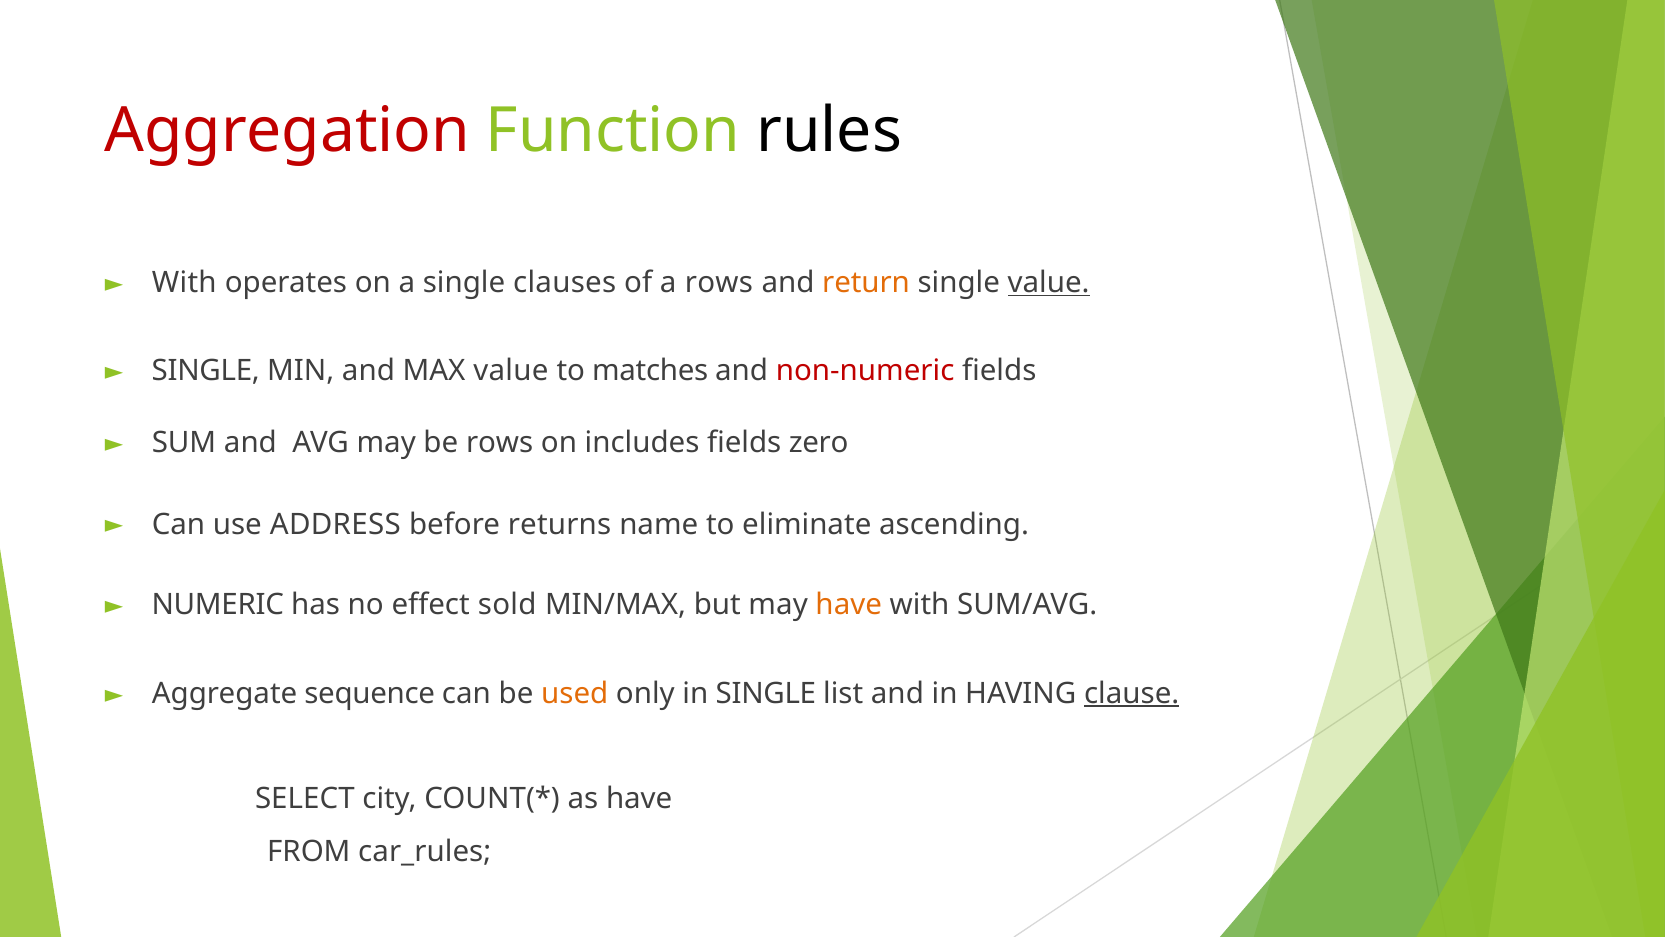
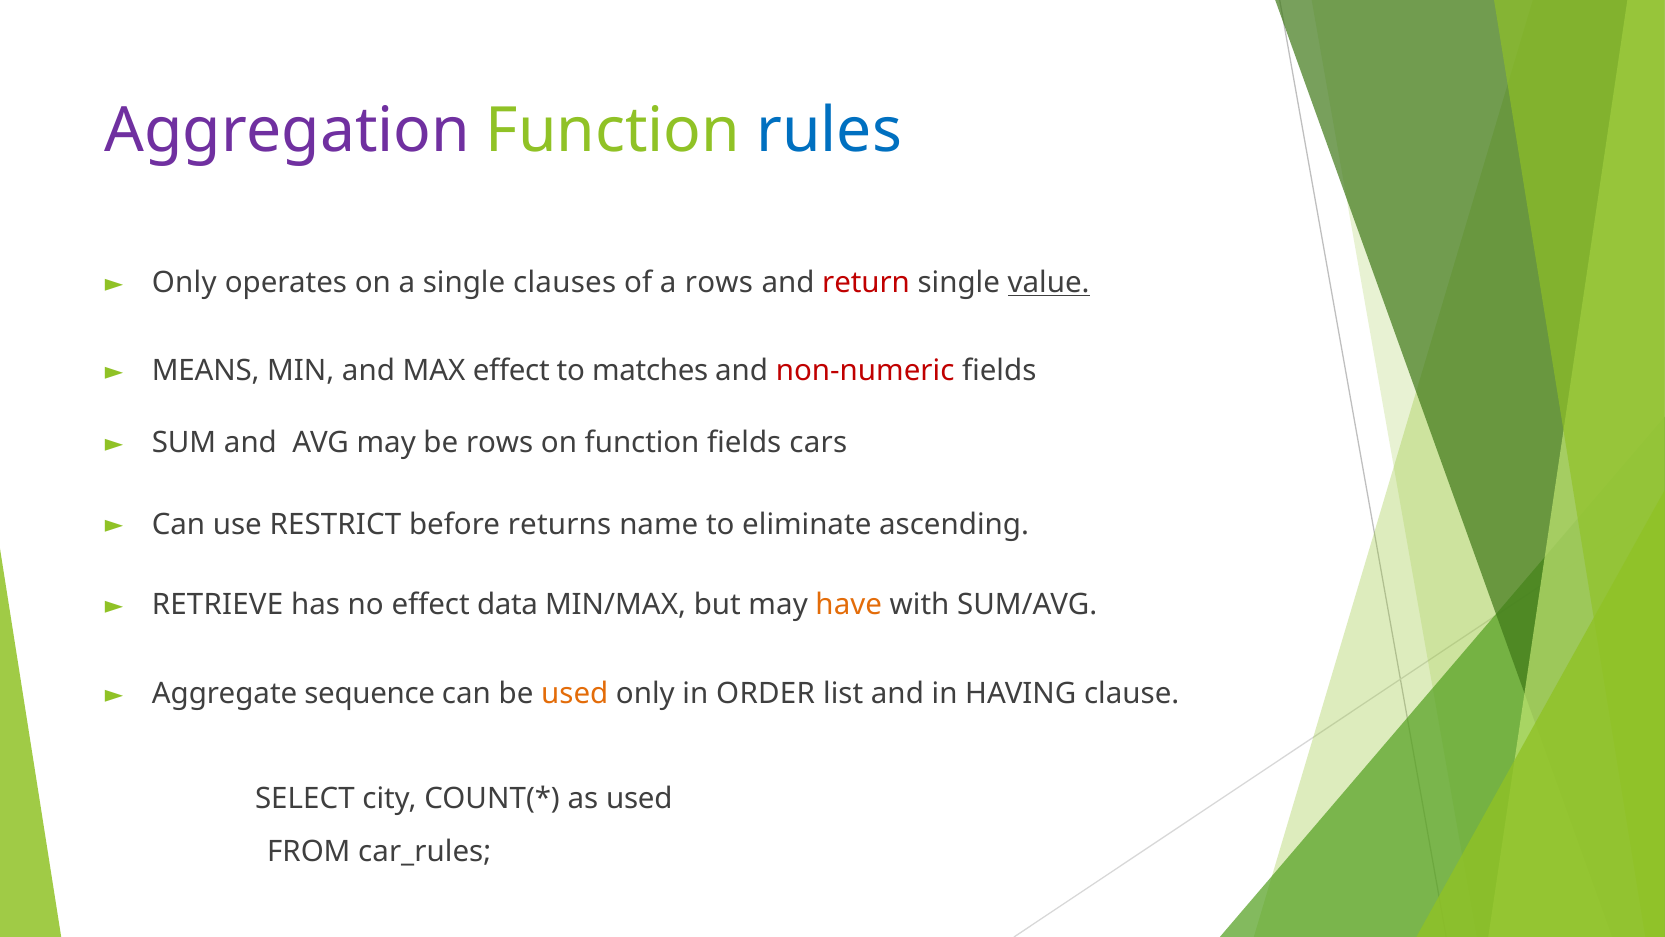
Aggregation colour: red -> purple
rules colour: black -> blue
With at (184, 283): With -> Only
return colour: orange -> red
SINGLE at (206, 370): SINGLE -> MEANS
MAX value: value -> effect
on includes: includes -> function
zero: zero -> cars
ADDRESS: ADDRESS -> RESTRICT
NUMERIC: NUMERIC -> RETRIEVE
sold: sold -> data
in SINGLE: SINGLE -> ORDER
clause underline: present -> none
as have: have -> used
